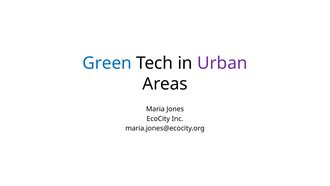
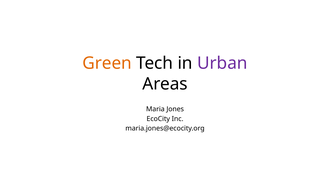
Green colour: blue -> orange
